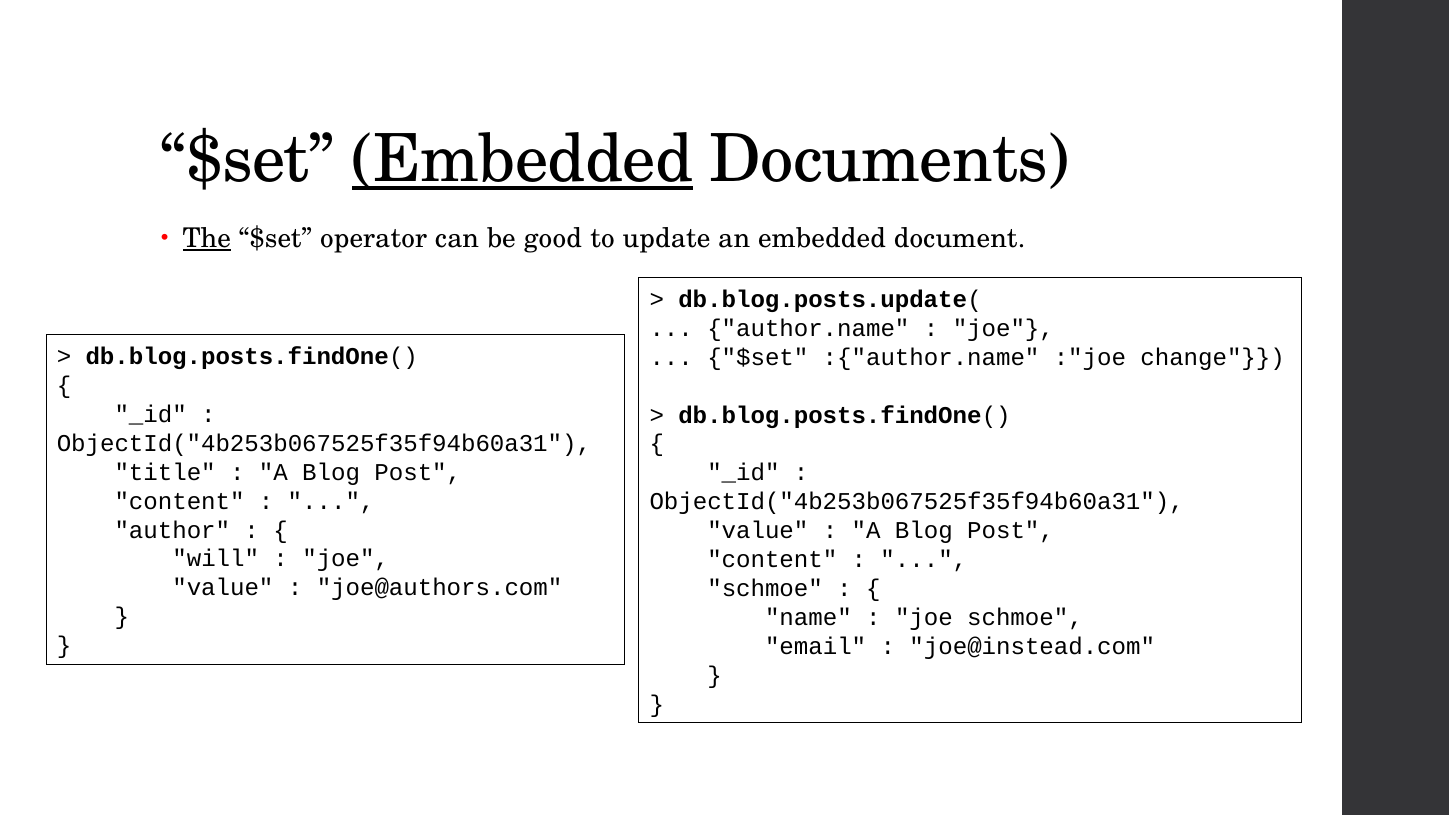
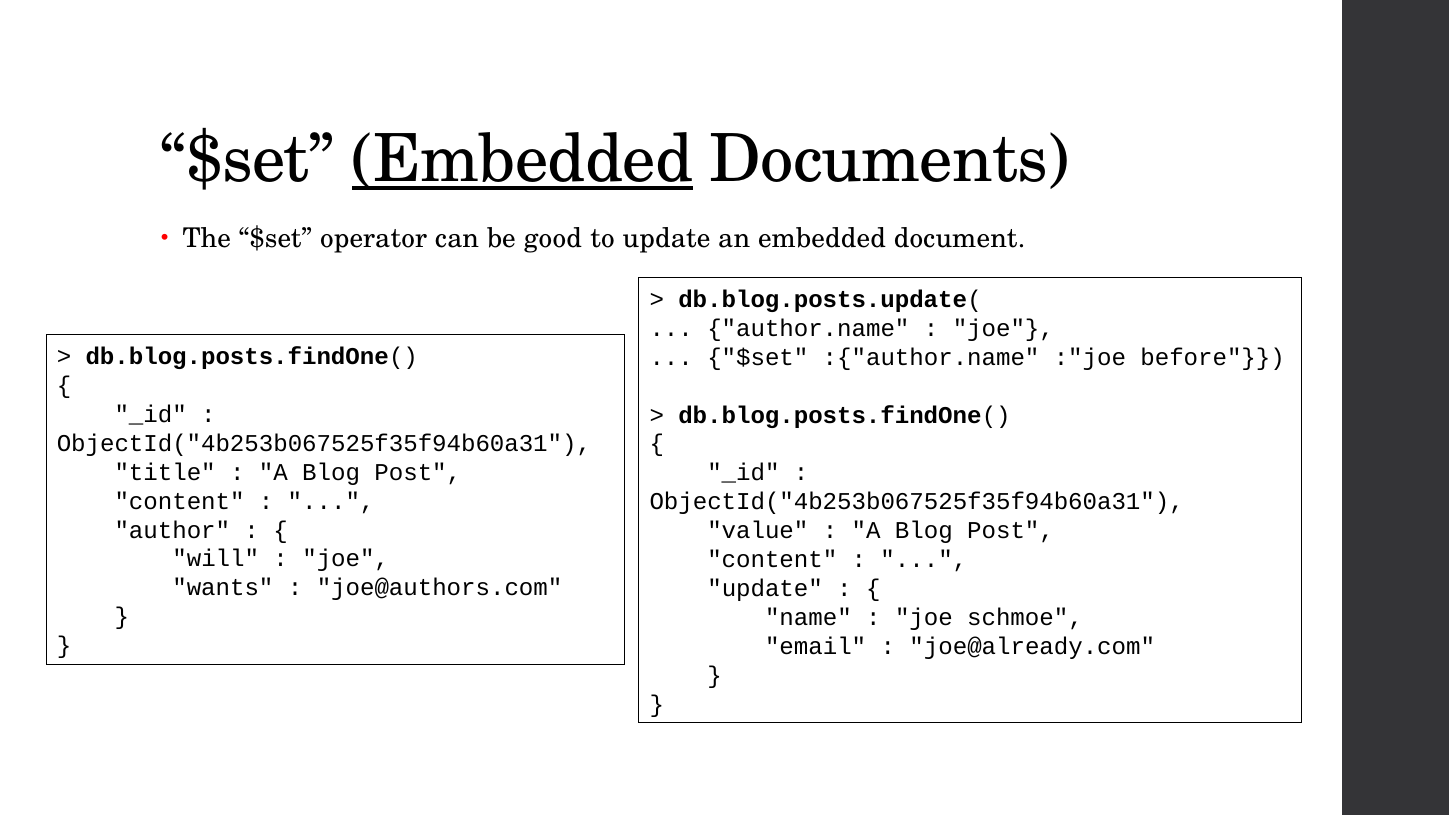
The underline: present -> none
change: change -> before
value at (223, 588): value -> wants
schmoe at (765, 589): schmoe -> update
joe@instead.com: joe@instead.com -> joe@already.com
